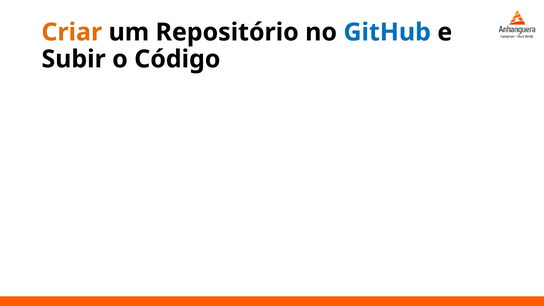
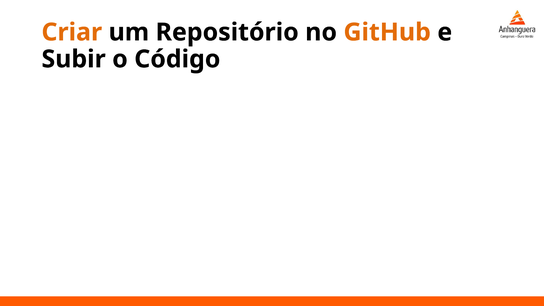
GitHub colour: blue -> orange
